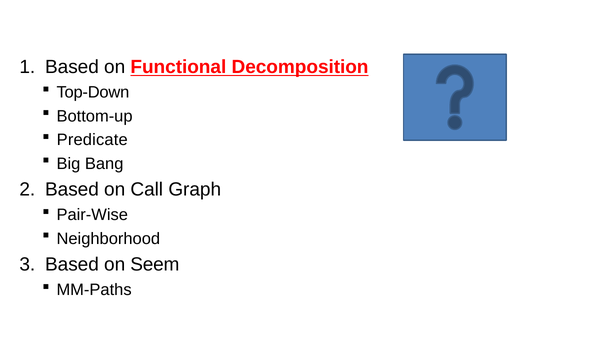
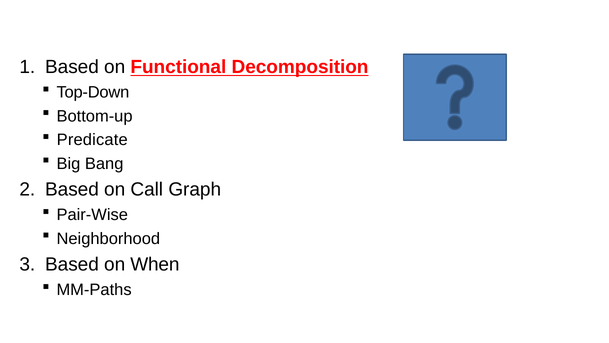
Seem: Seem -> When
